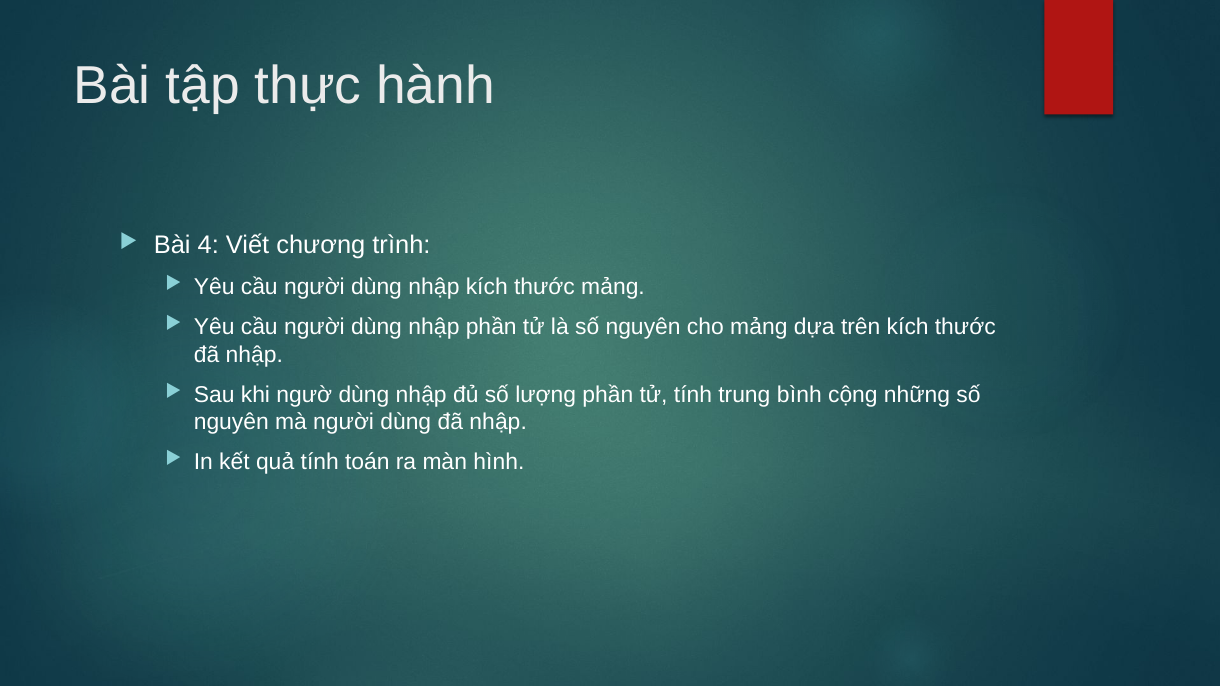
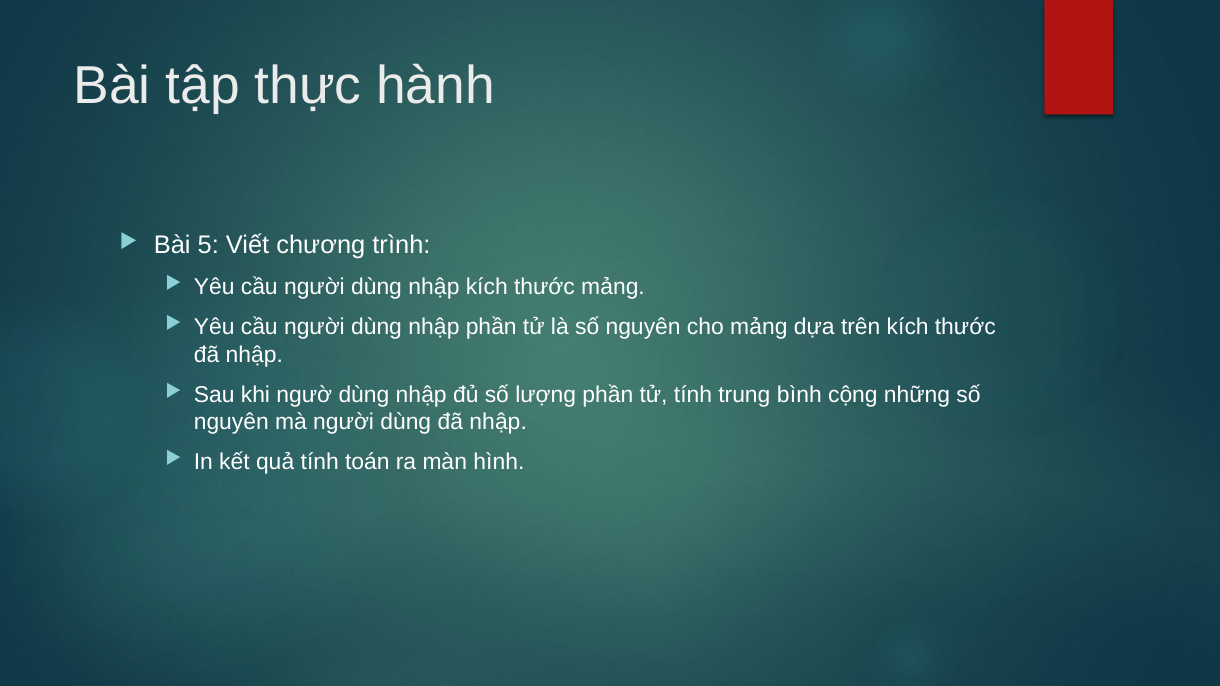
4: 4 -> 5
